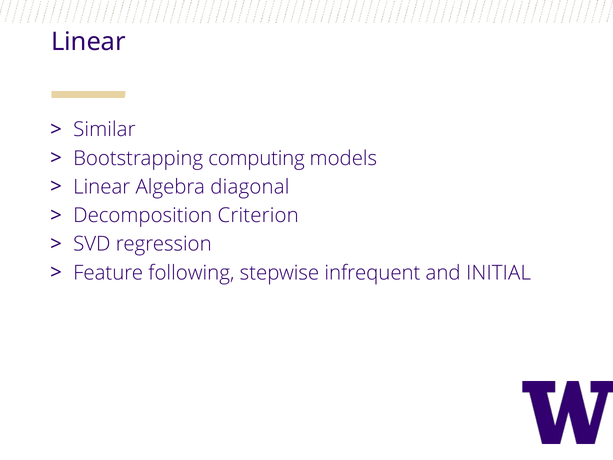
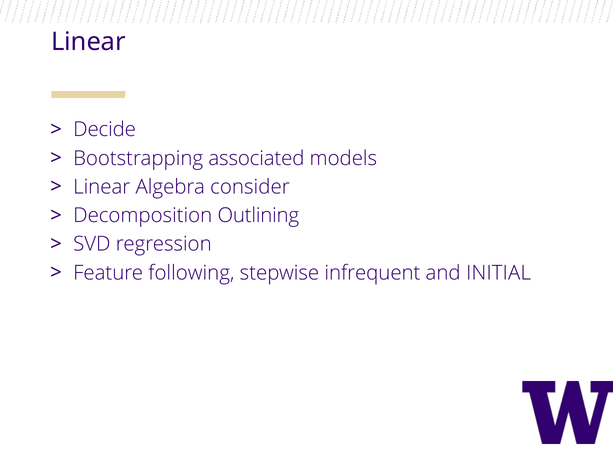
Similar: Similar -> Decide
computing: computing -> associated
diagonal: diagonal -> consider
Criterion: Criterion -> Outlining
